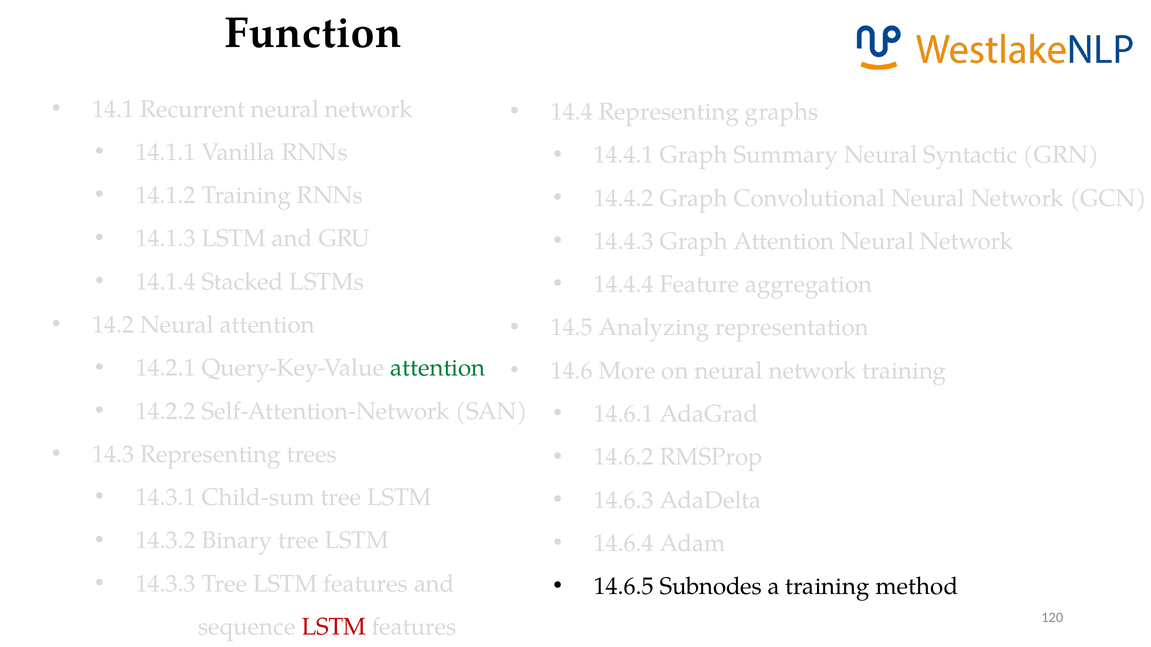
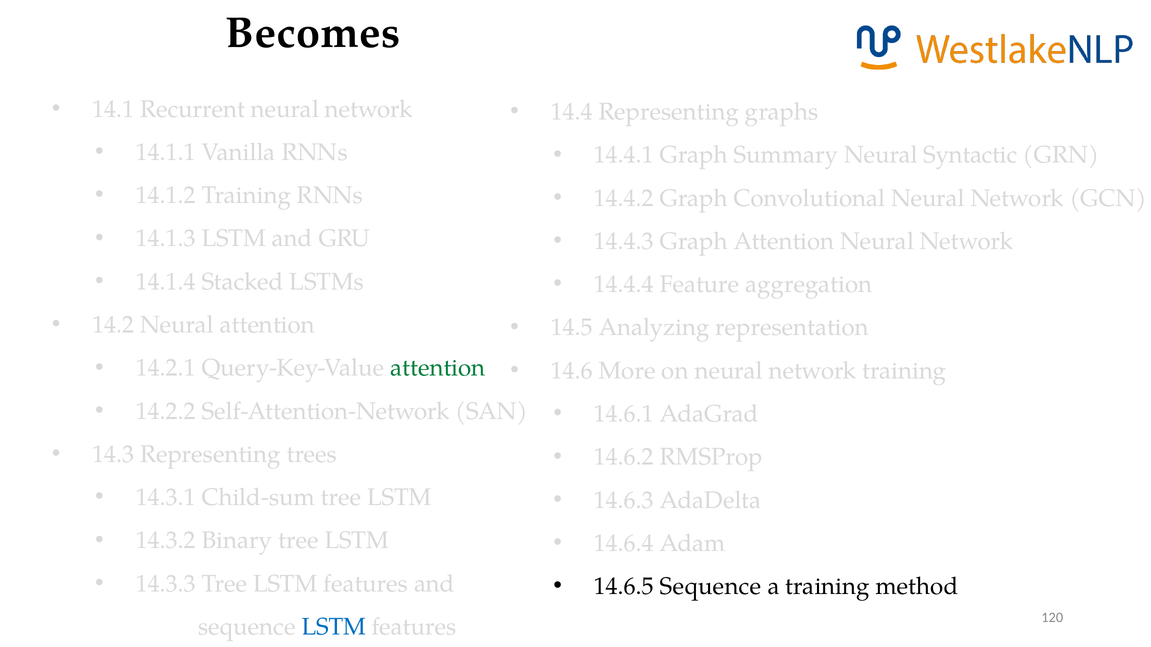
Function: Function -> Becomes
14.6.5 Subnodes: Subnodes -> Sequence
LSTM at (334, 627) colour: red -> blue
